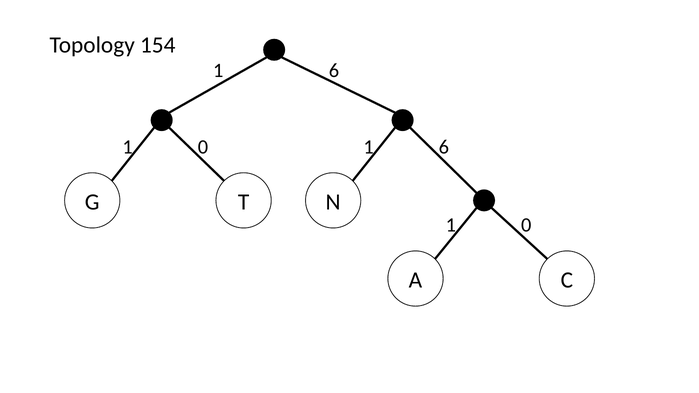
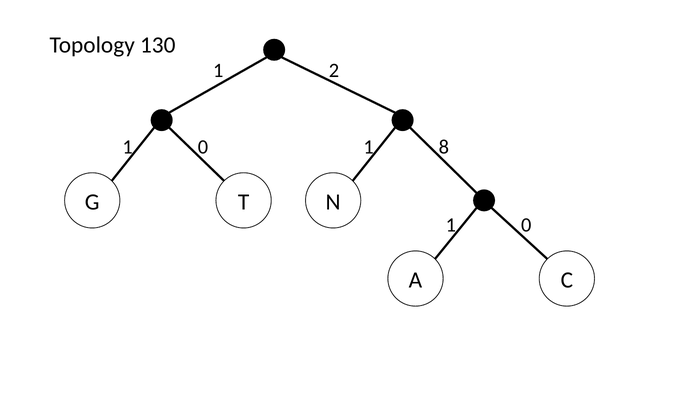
154: 154 -> 130
6 at (334, 70): 6 -> 2
6 at (444, 147): 6 -> 8
